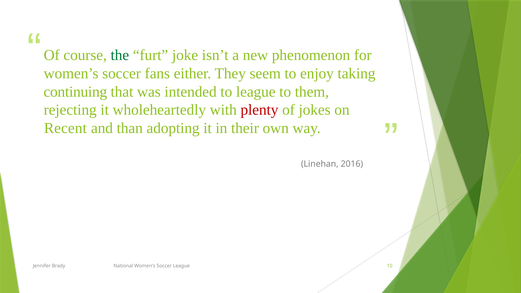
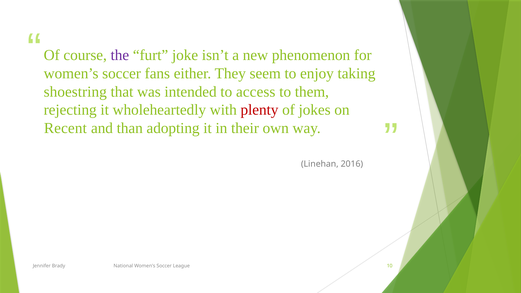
the colour: green -> purple
continuing: continuing -> shoestring
to league: league -> access
